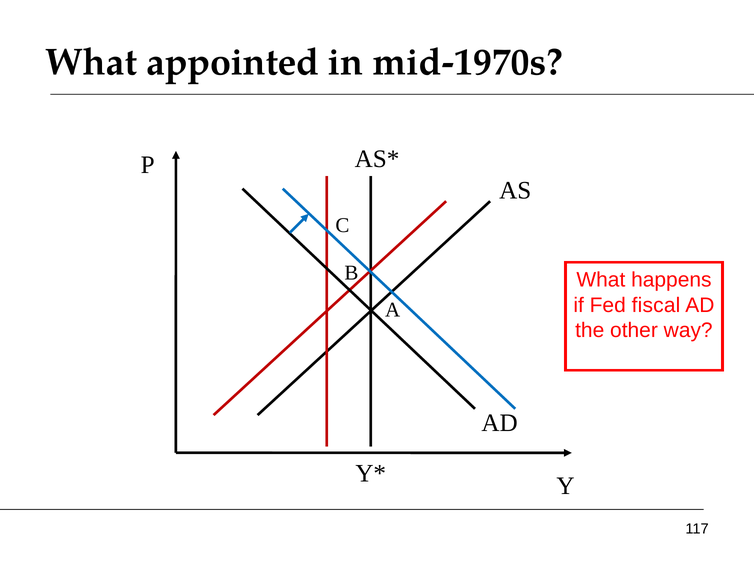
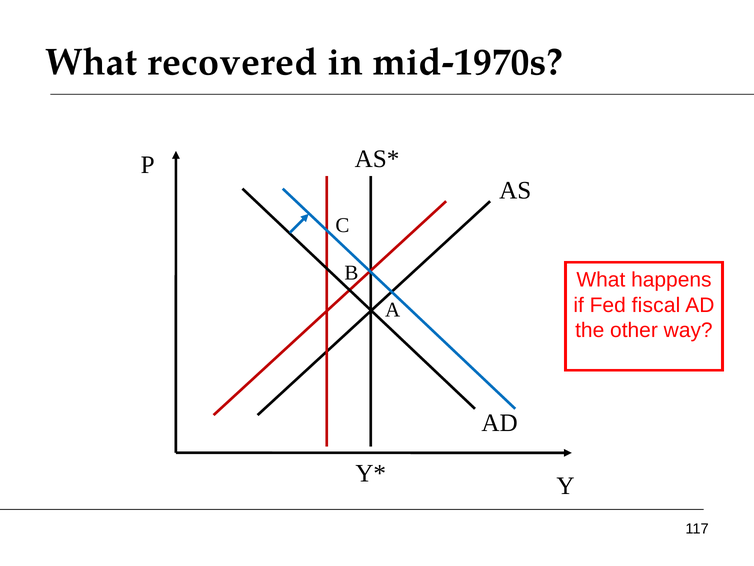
appointed: appointed -> recovered
